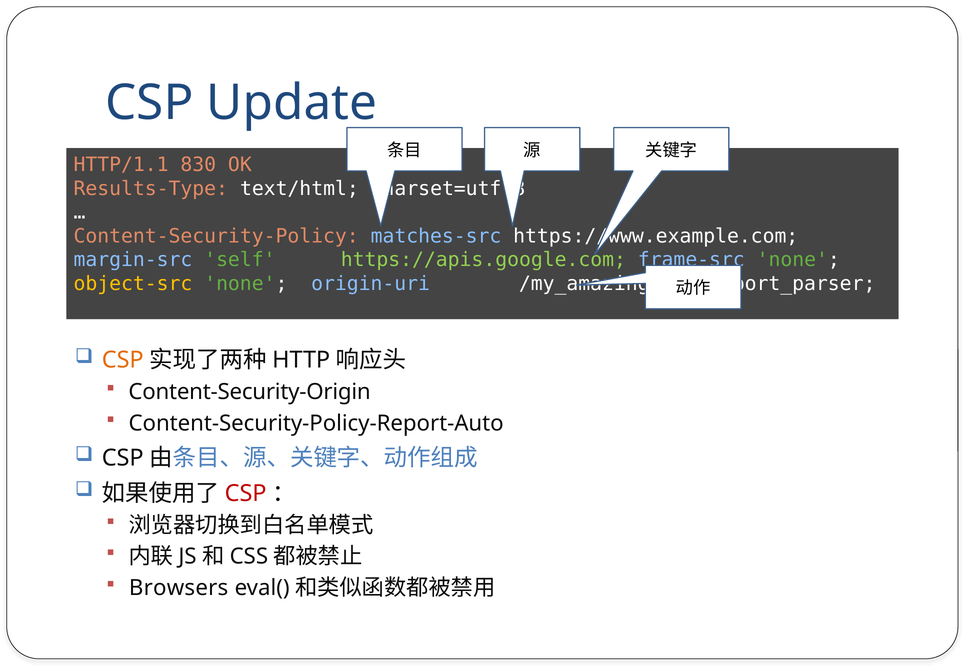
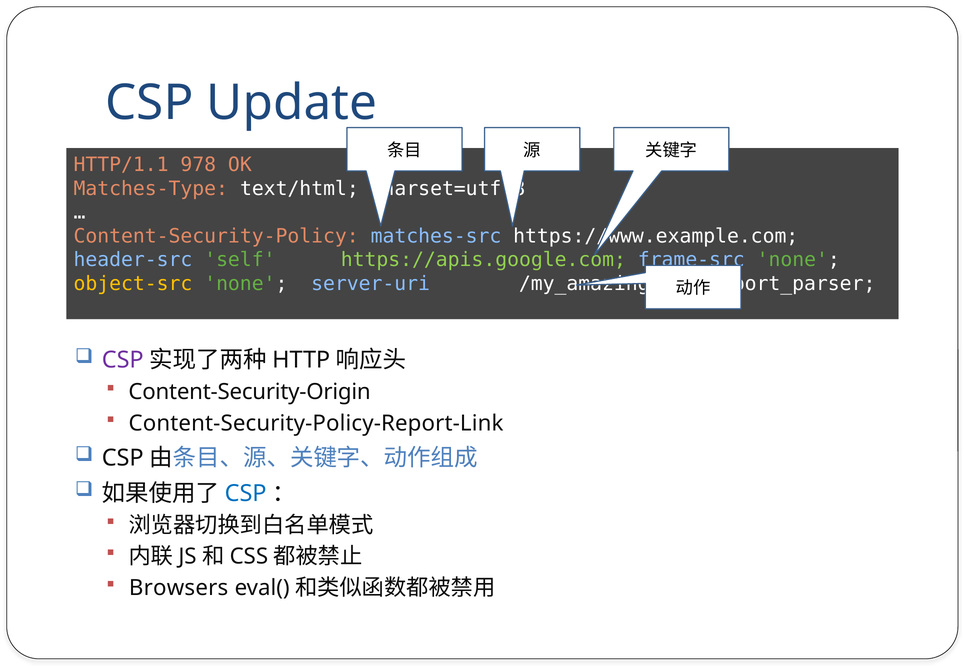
830: 830 -> 978
Results-Type: Results-Type -> Matches-Type
margin-src: margin-src -> header-src
origin-uri: origin-uri -> server-uri
CSP at (123, 360) colour: orange -> purple
Content-Security-Policy-Report-Auto: Content-Security-Policy-Report-Auto -> Content-Security-Policy-Report-Link
CSP at (246, 493) colour: red -> blue
